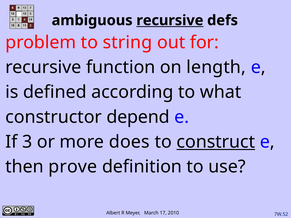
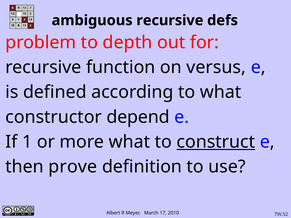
recursive at (170, 20) underline: present -> none
string: string -> depth
length: length -> versus
3: 3 -> 1
more does: does -> what
